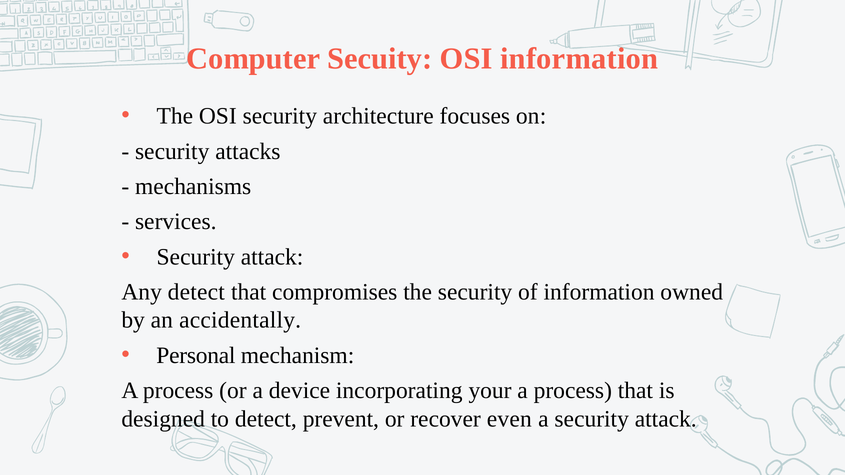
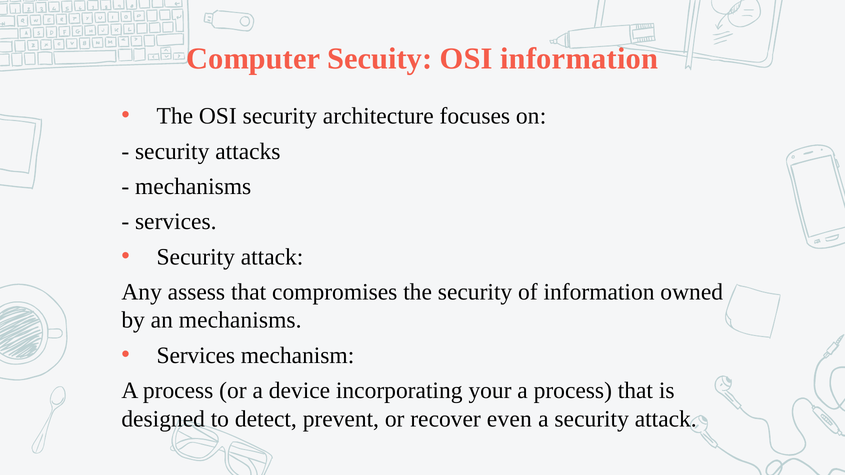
Any detect: detect -> assess
an accidentally: accidentally -> mechanisms
Personal at (196, 356): Personal -> Services
